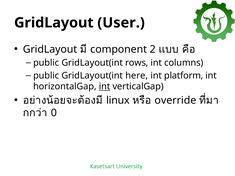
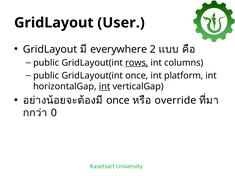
component: component -> everywhere
rows underline: none -> present
GridLayout(int here: here -> once
linux at (118, 101): linux -> once
